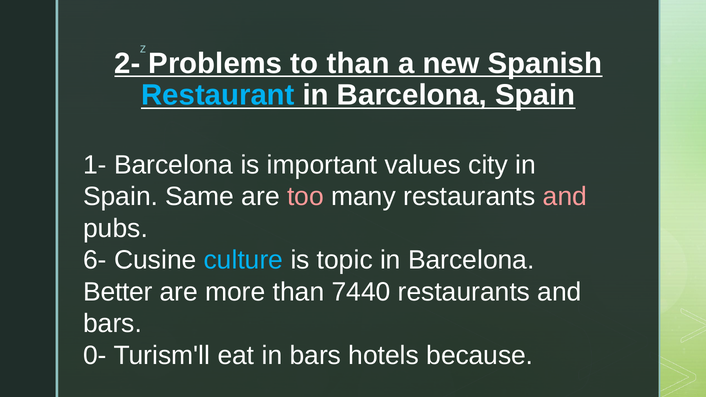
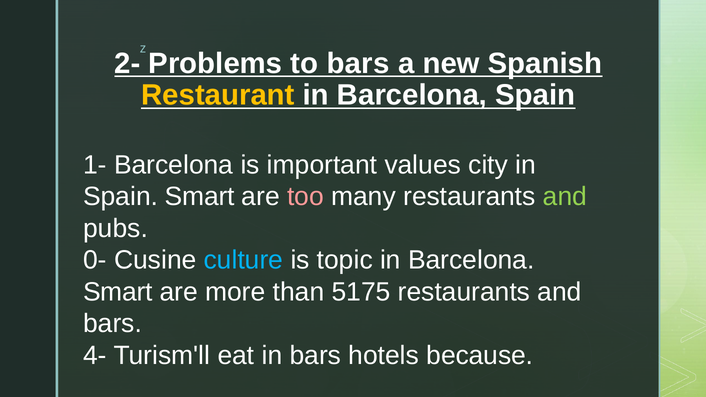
to than: than -> bars
Restaurant colour: light blue -> yellow
Spain Same: Same -> Smart
and at (565, 197) colour: pink -> light green
6-: 6- -> 0-
Better at (118, 292): Better -> Smart
7440: 7440 -> 5175
0-: 0- -> 4-
